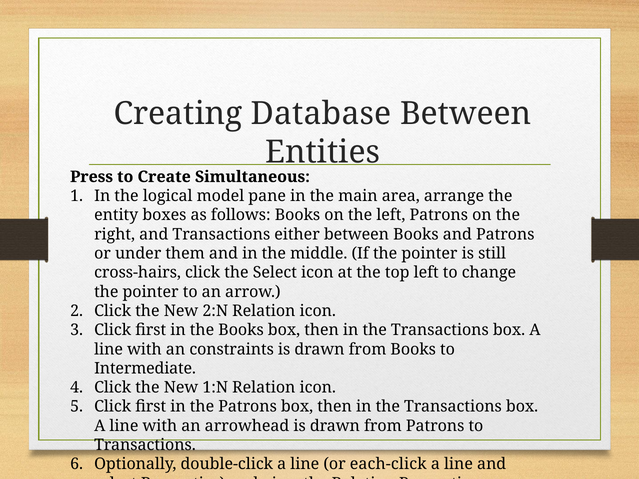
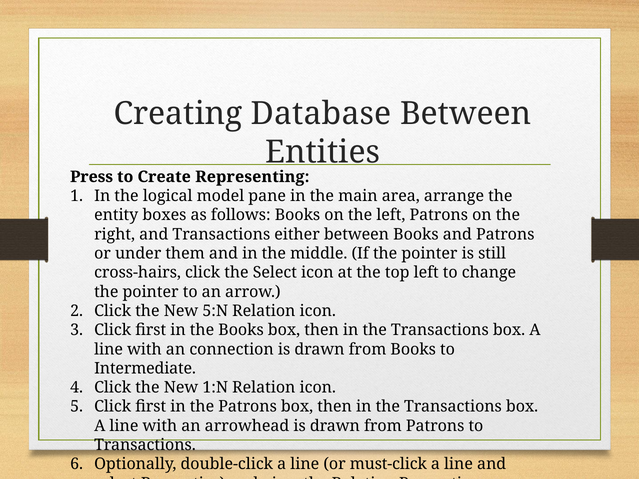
Simultaneous: Simultaneous -> Representing
2:N: 2:N -> 5:N
constraints: constraints -> connection
each-click: each-click -> must-click
